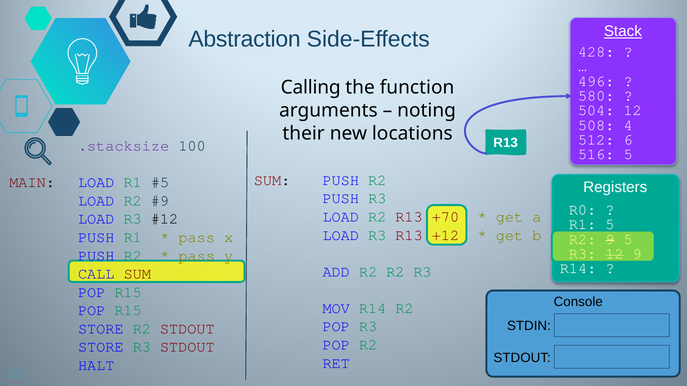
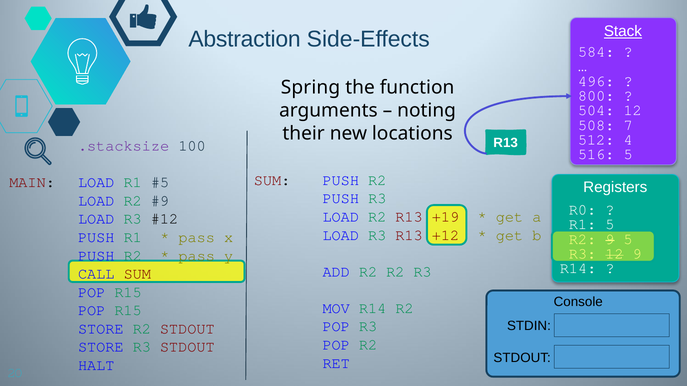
428: 428 -> 584
Calling: Calling -> Spring
580: 580 -> 800
4: 4 -> 7
6: 6 -> 4
+70: +70 -> +19
